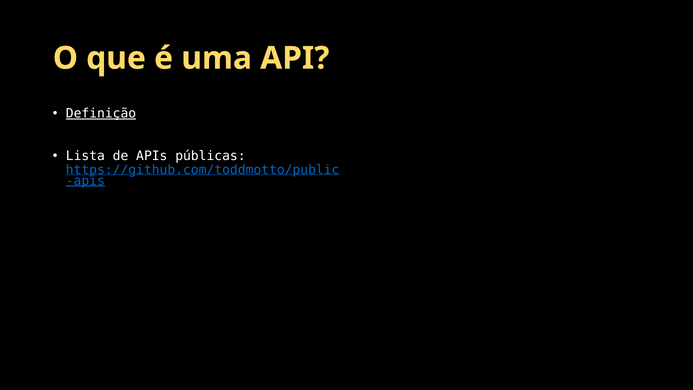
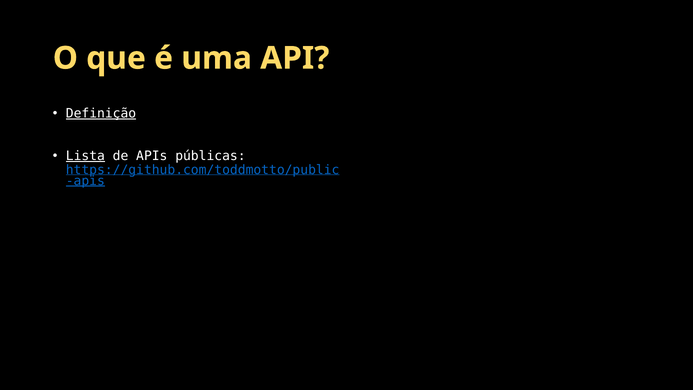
Lista underline: none -> present
